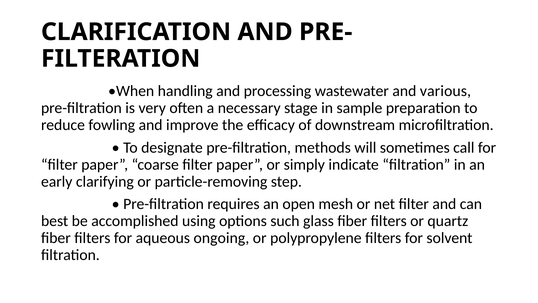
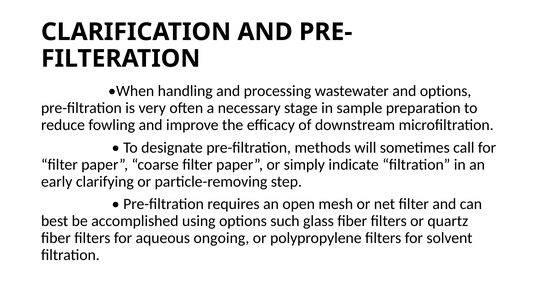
and various: various -> options
